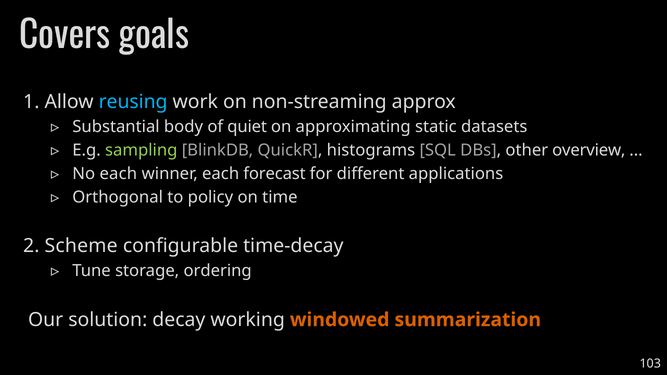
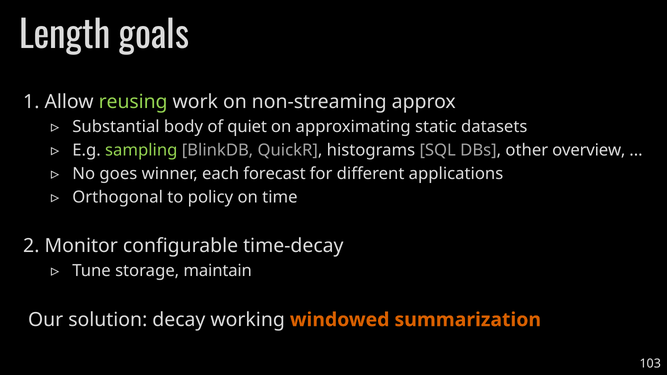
Covers: Covers -> Length
reusing colour: light blue -> light green
No each: each -> goes
Scheme: Scheme -> Monitor
ordering: ordering -> maintain
